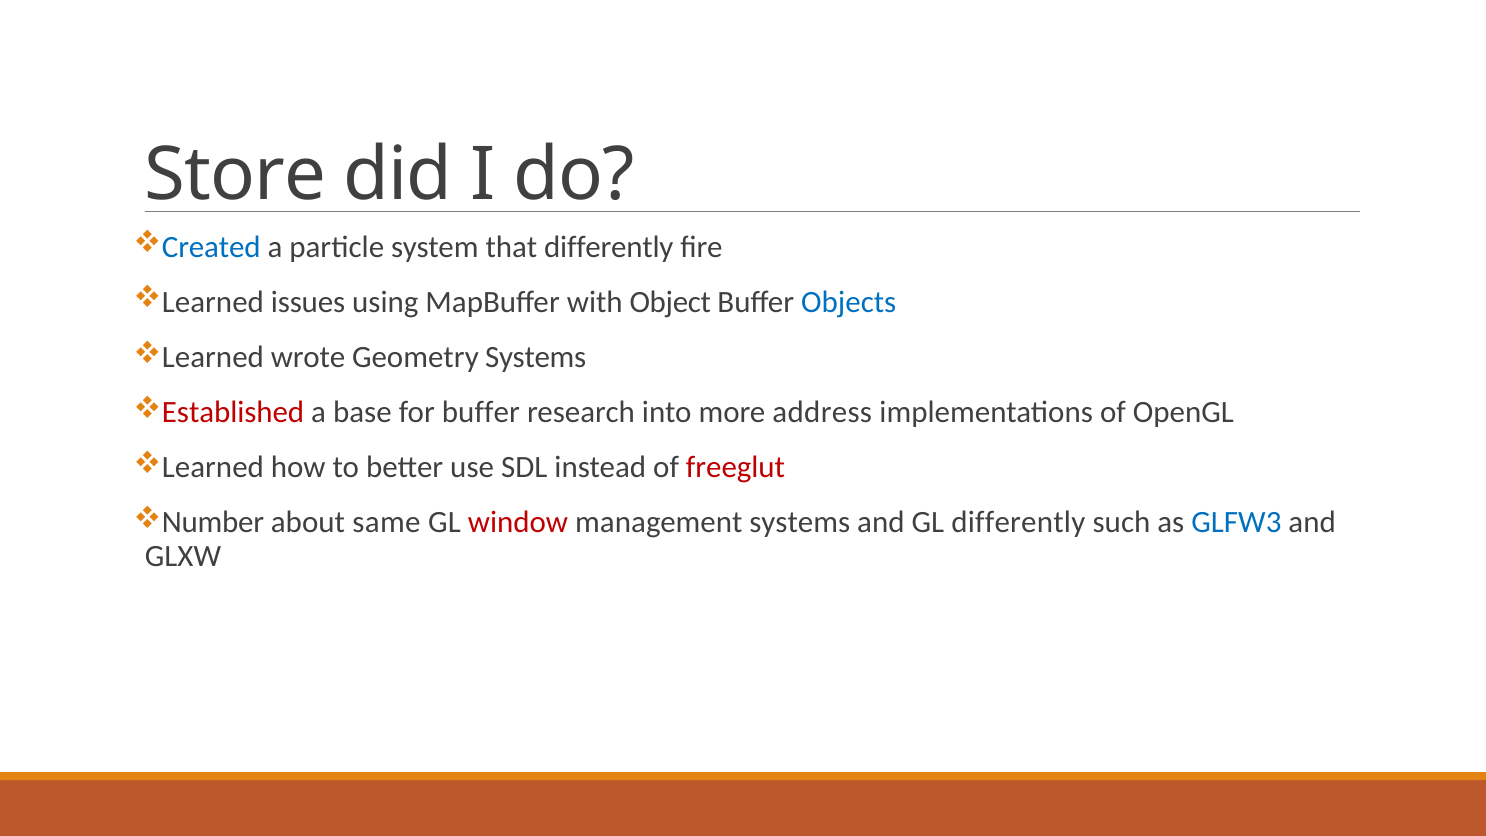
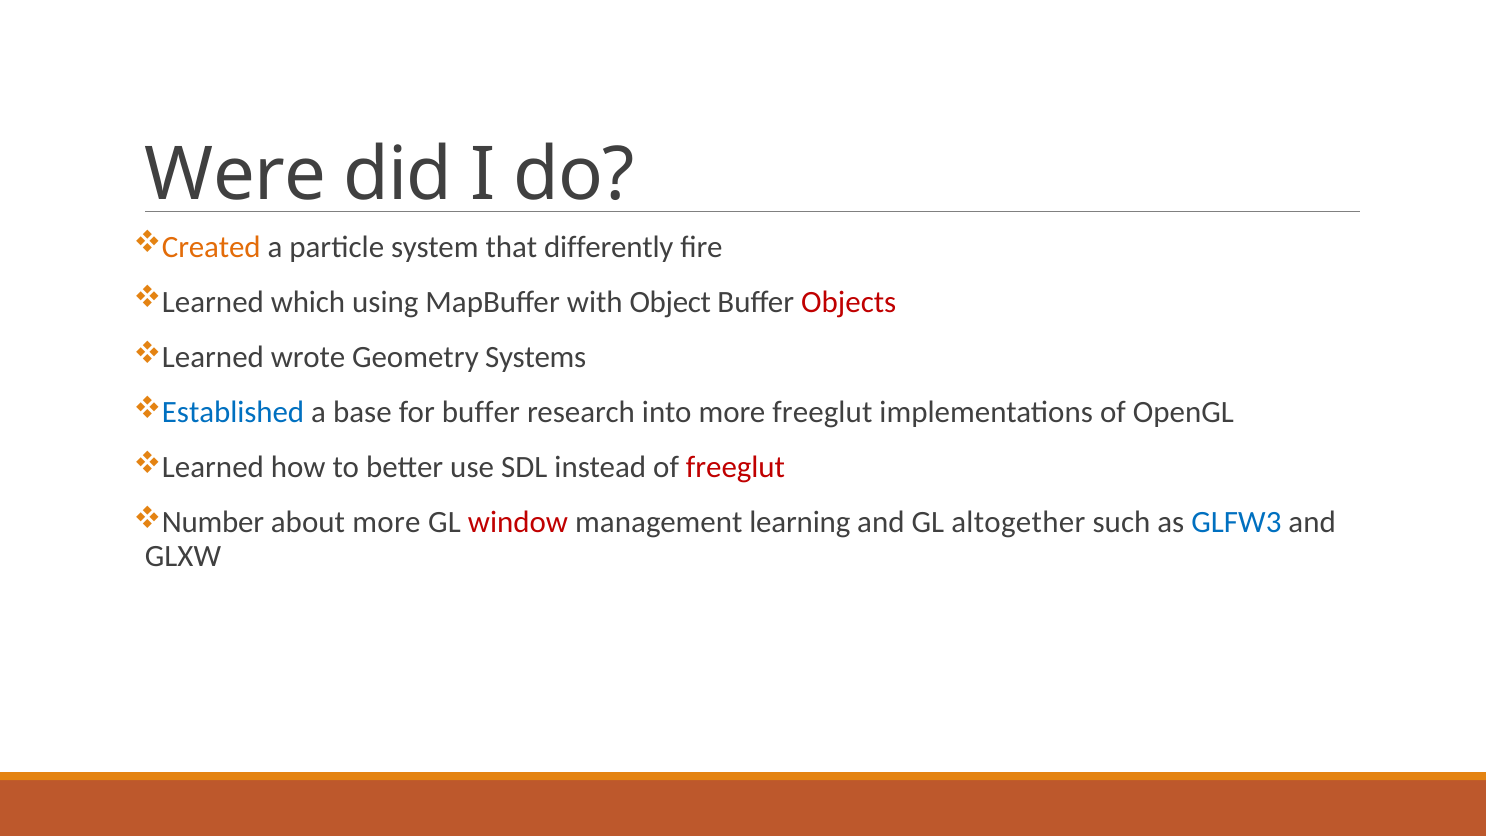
Store: Store -> Were
Created colour: blue -> orange
issues: issues -> which
Objects colour: blue -> red
Established colour: red -> blue
more address: address -> freeglut
about same: same -> more
management systems: systems -> learning
GL differently: differently -> altogether
